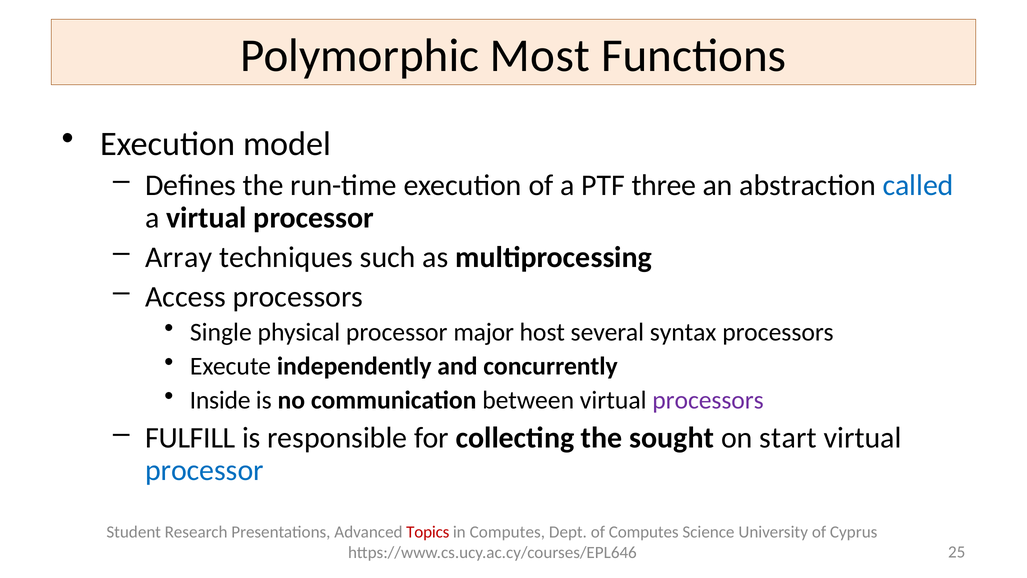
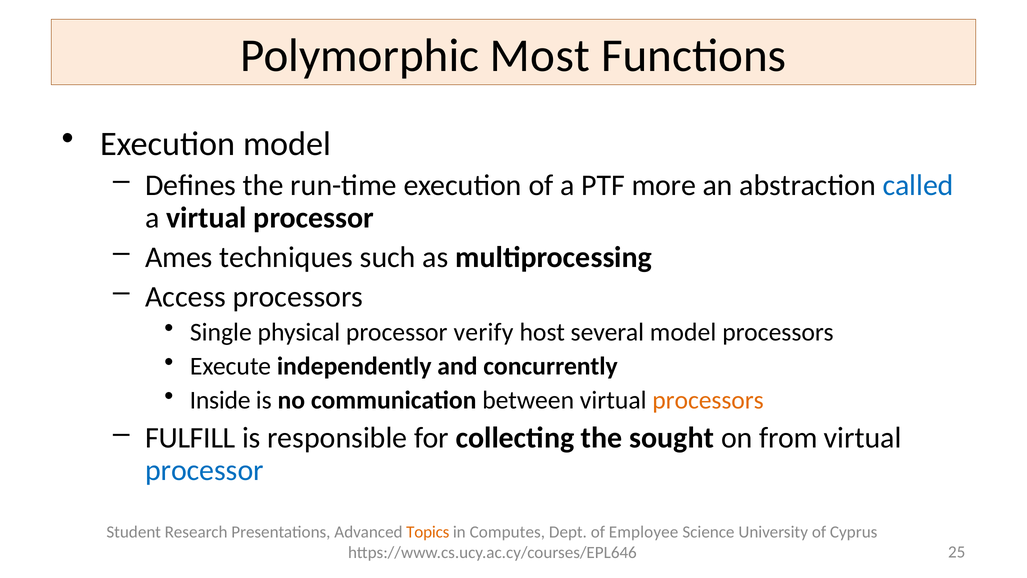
three: three -> more
Array: Array -> Ames
major: major -> verify
several syntax: syntax -> model
processors at (708, 400) colour: purple -> orange
start: start -> from
Topics colour: red -> orange
of Computes: Computes -> Employee
